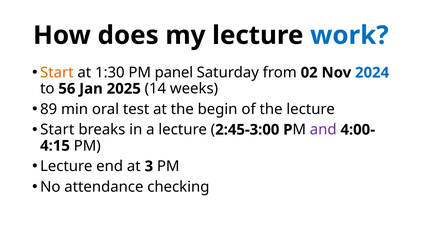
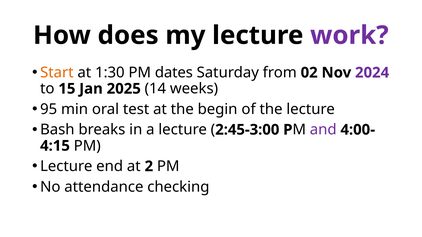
work colour: blue -> purple
panel: panel -> dates
2024 colour: blue -> purple
56: 56 -> 15
89: 89 -> 95
Start at (57, 130): Start -> Bash
3: 3 -> 2
